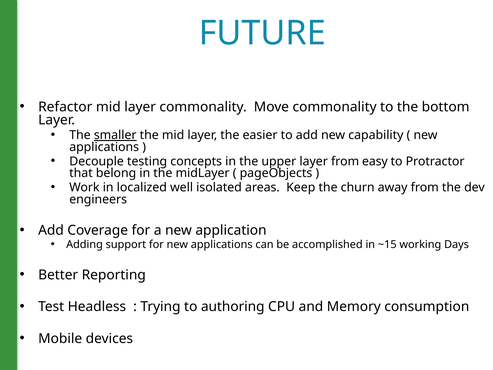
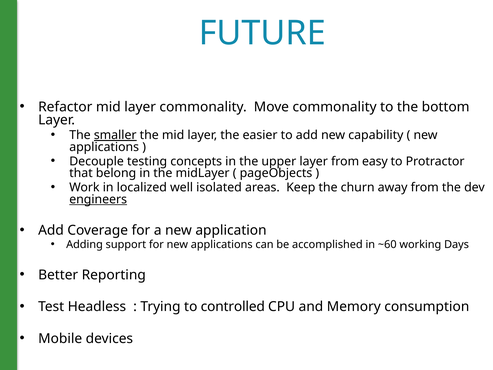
engineers underline: none -> present
~15: ~15 -> ~60
authoring: authoring -> controlled
